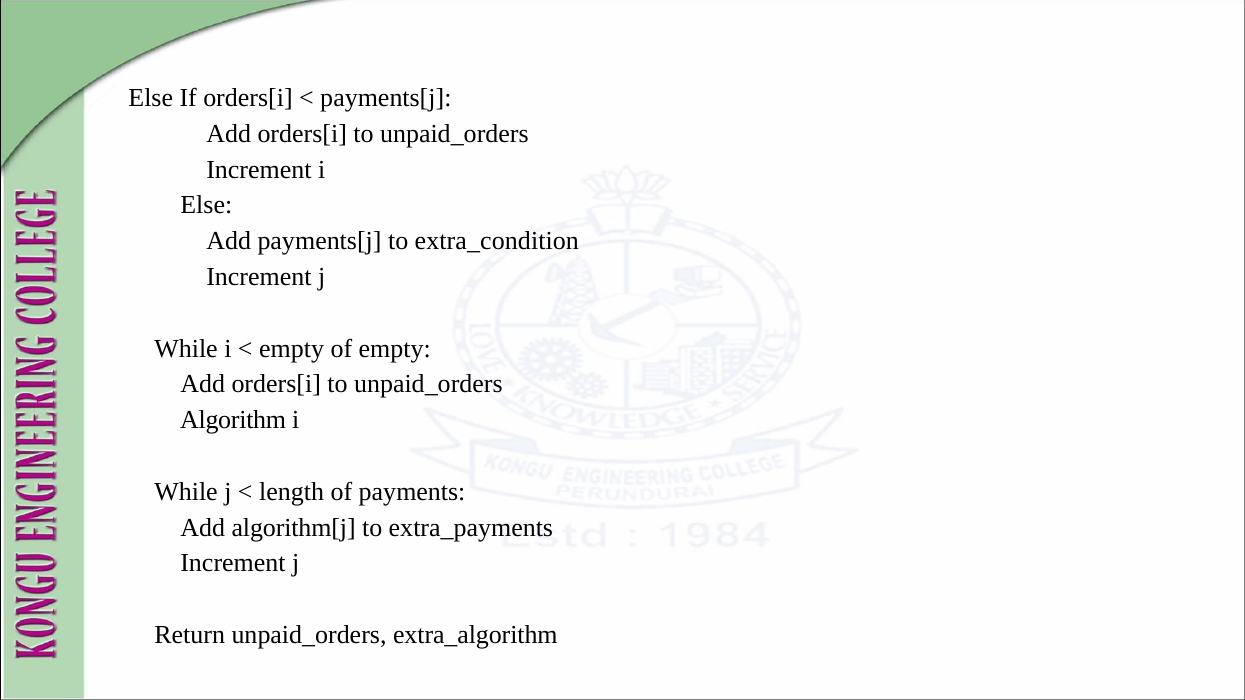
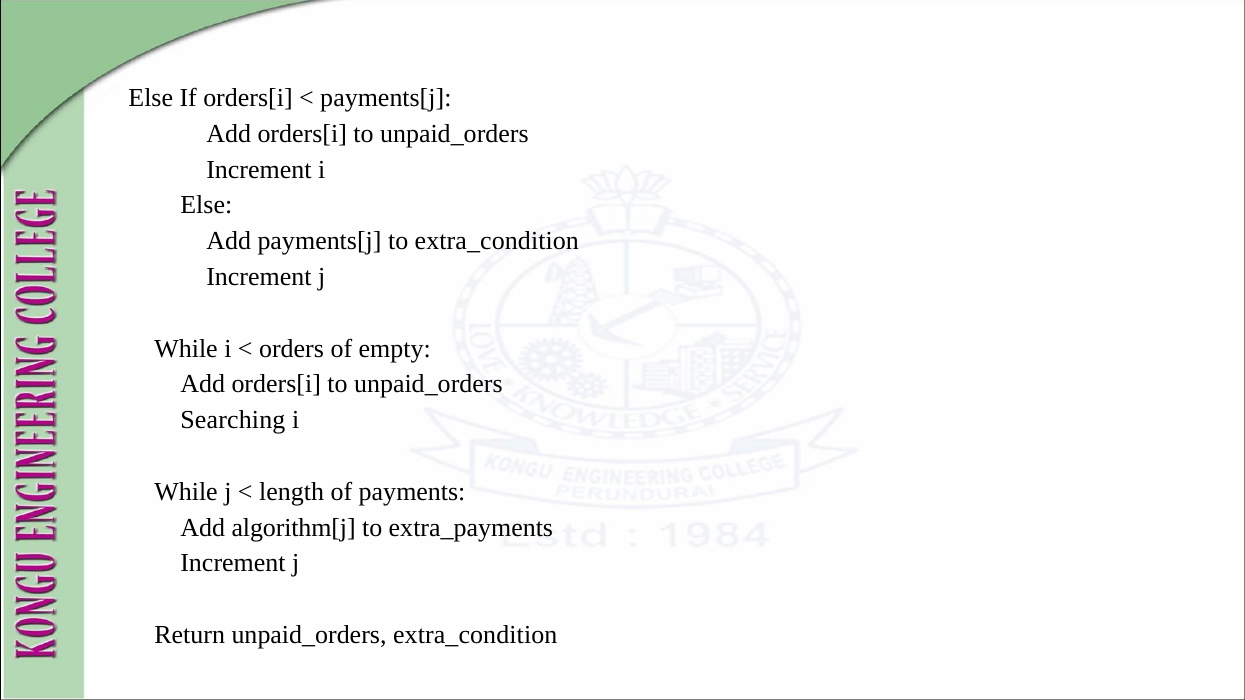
empty at (292, 349): empty -> orders
Algorithm: Algorithm -> Searching
unpaid_orders extra_algorithm: extra_algorithm -> extra_condition
